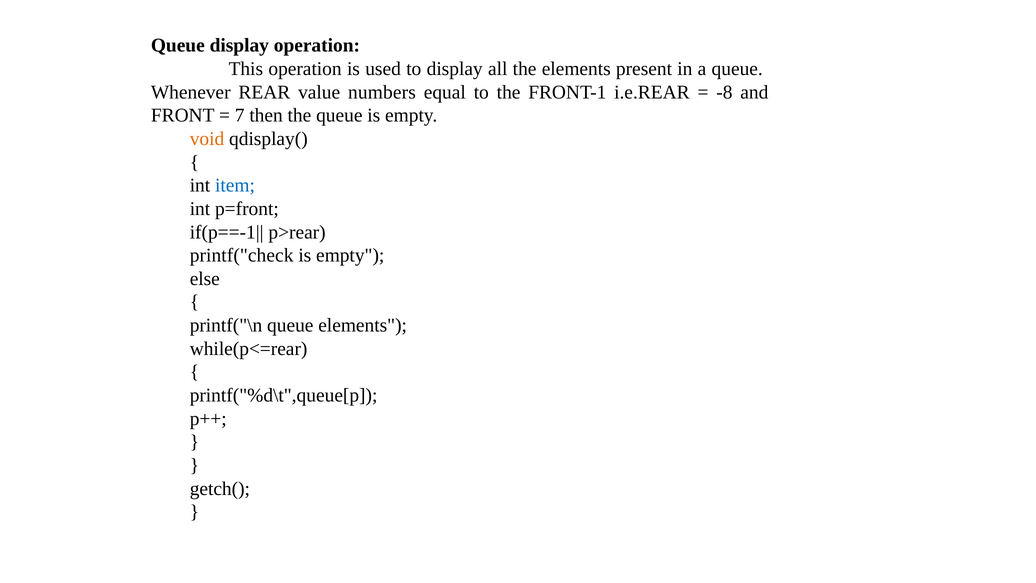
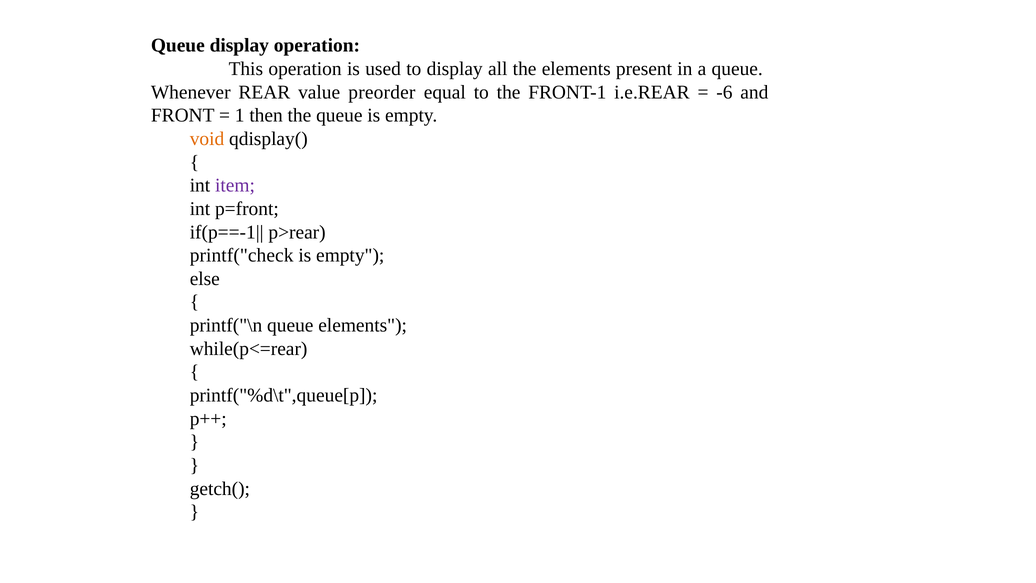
numbers: numbers -> preorder
-8: -8 -> -6
7: 7 -> 1
item colour: blue -> purple
